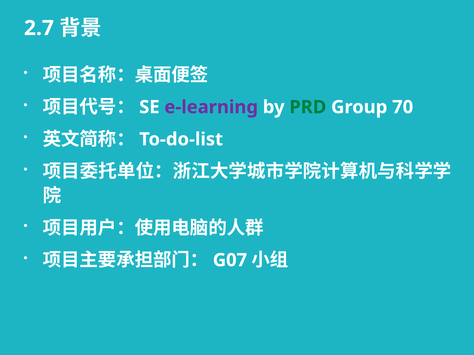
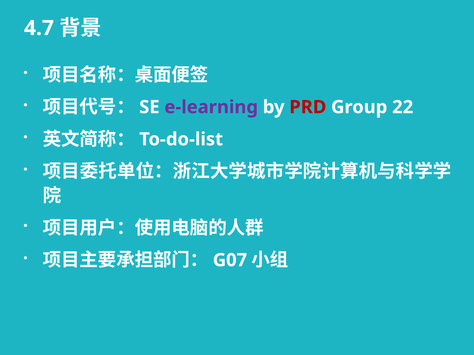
2.7: 2.7 -> 4.7
PRD colour: green -> red
70: 70 -> 22
